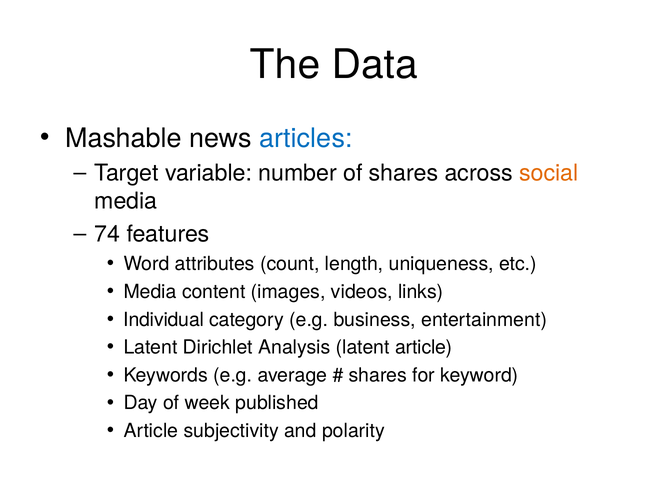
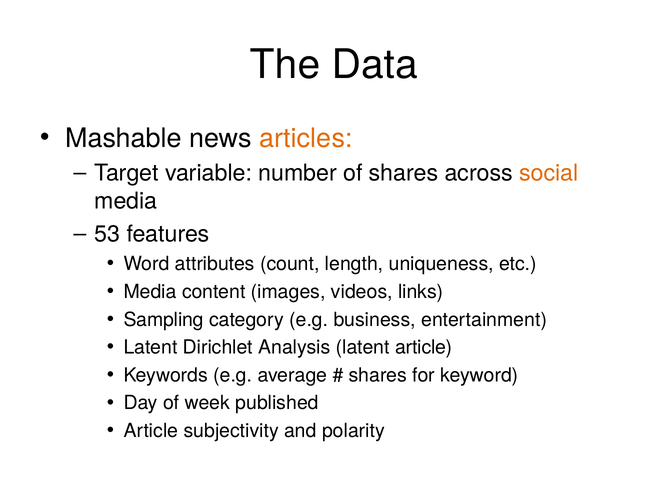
articles colour: blue -> orange
74: 74 -> 53
Individual: Individual -> Sampling
